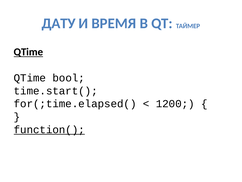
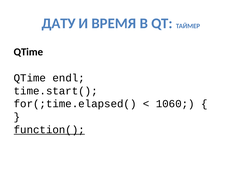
QTime at (28, 52) underline: present -> none
bool: bool -> endl
1200: 1200 -> 1060
